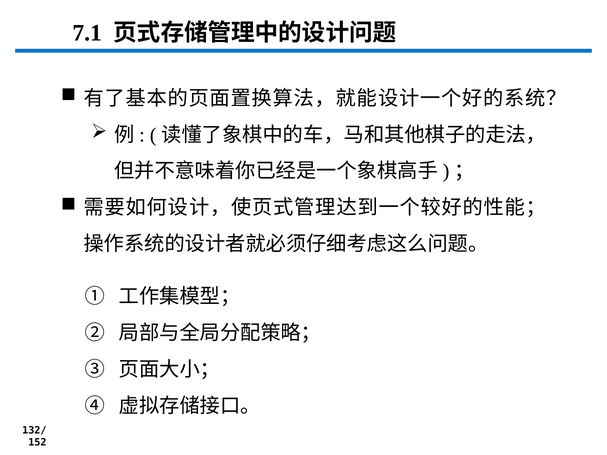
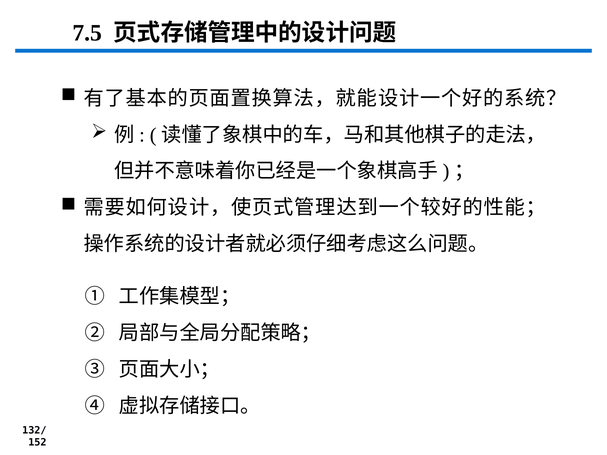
7.1: 7.1 -> 7.5
